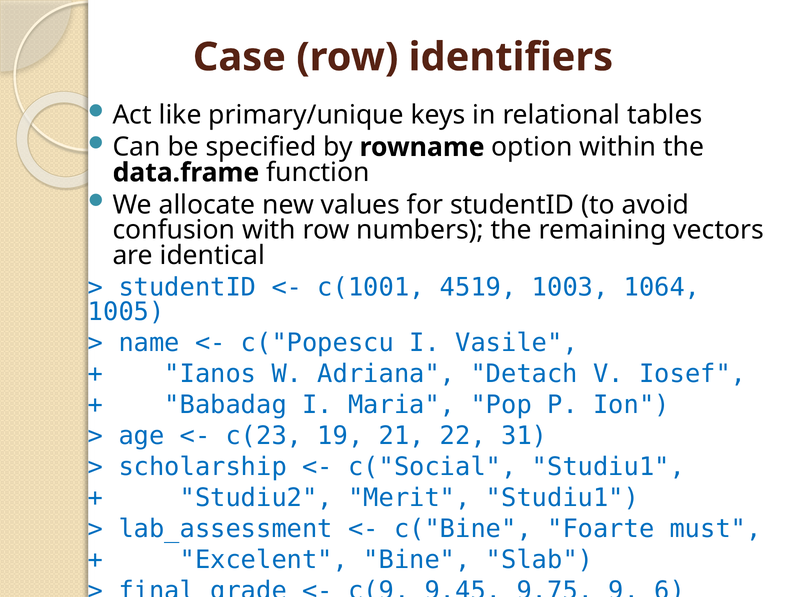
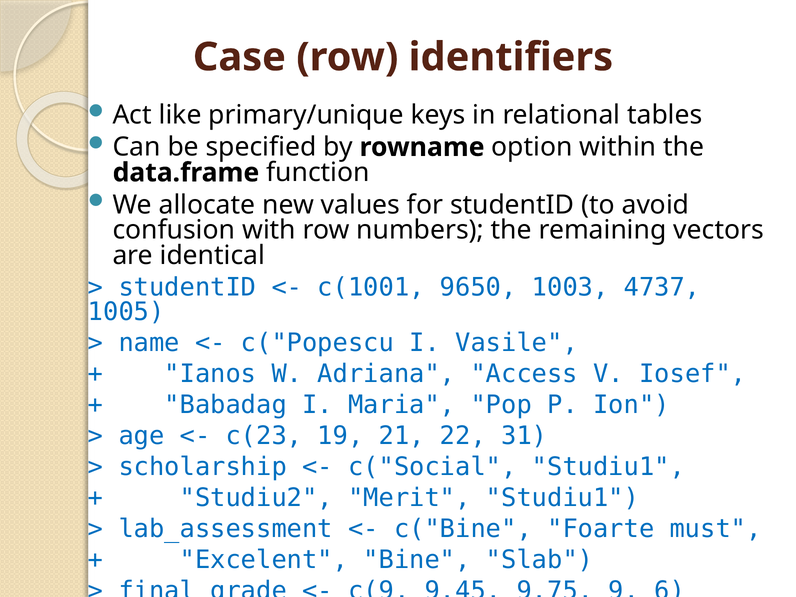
4519: 4519 -> 9650
1064: 1064 -> 4737
Detach: Detach -> Access
